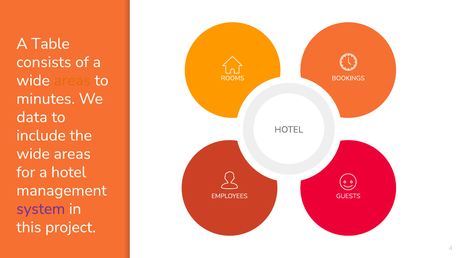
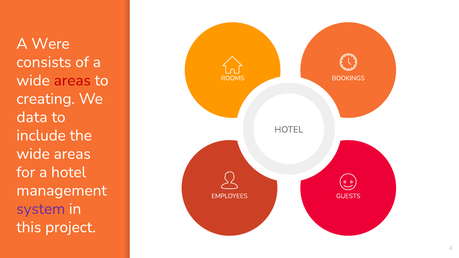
Table: Table -> Were
areas at (72, 80) colour: orange -> red
minutes: minutes -> creating
